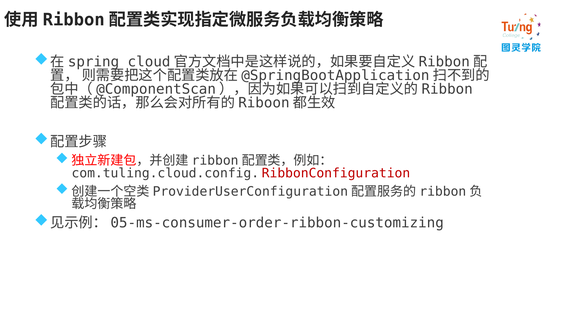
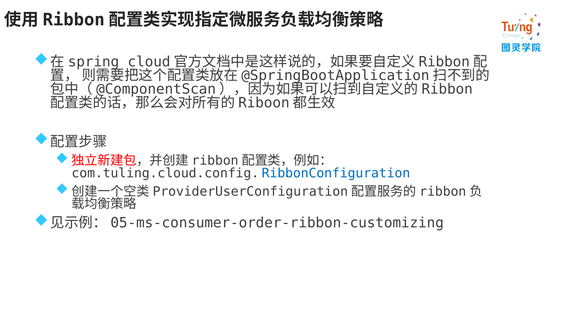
RibbonConfiguration colour: red -> blue
